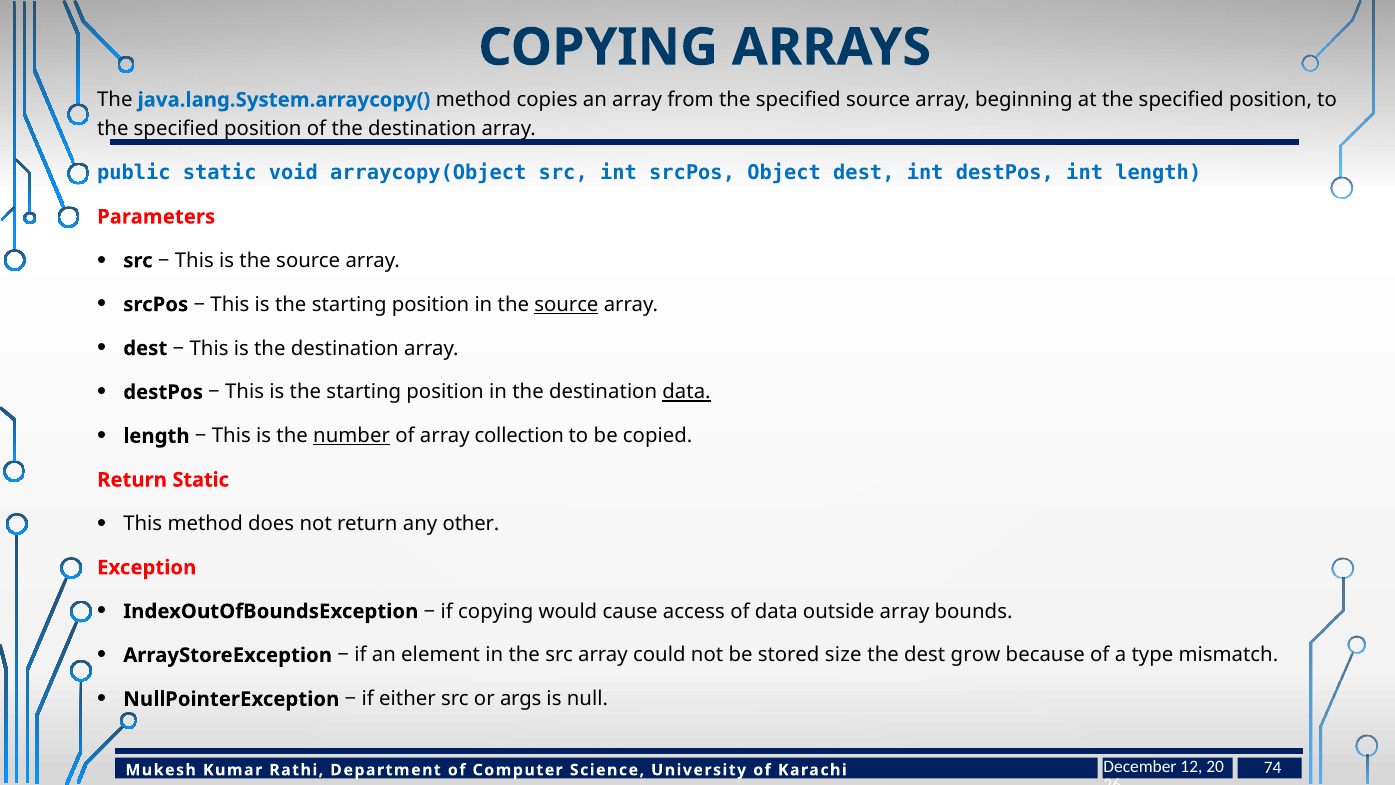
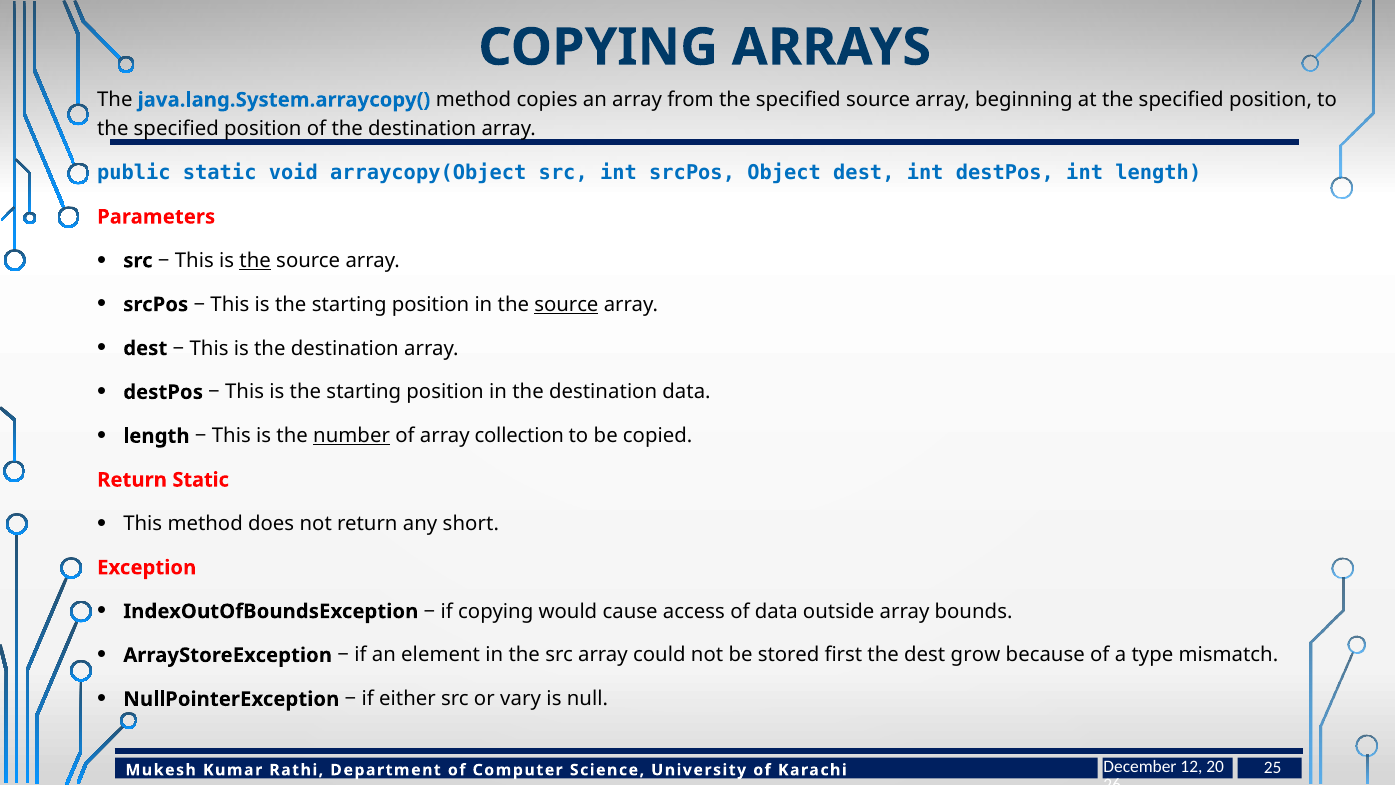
the at (255, 261) underline: none -> present
data at (687, 392) underline: present -> none
other: other -> short
size: size -> first
args: args -> vary
74: 74 -> 25
